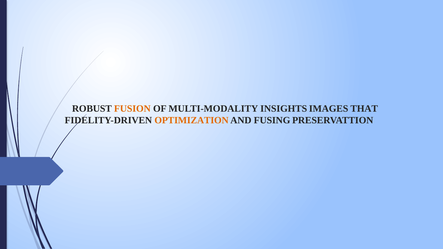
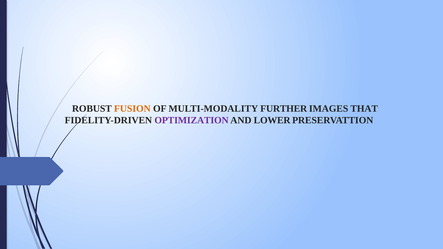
INSIGHTS: INSIGHTS -> FURTHER
OPTIMIZATION colour: orange -> purple
FUSING: FUSING -> LOWER
